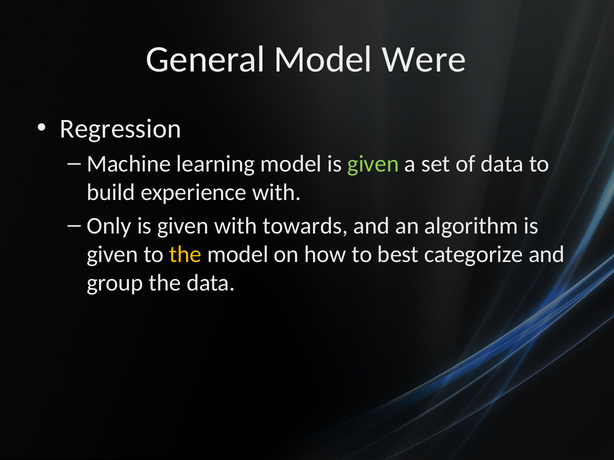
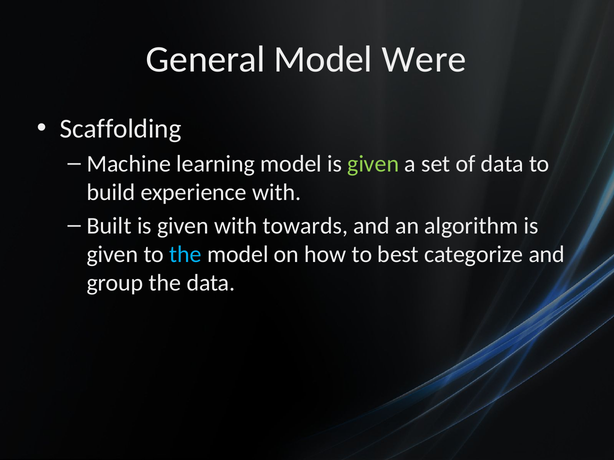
Regression: Regression -> Scaffolding
Only: Only -> Built
the at (186, 255) colour: yellow -> light blue
